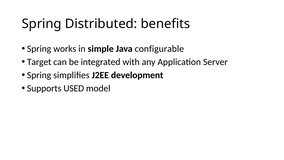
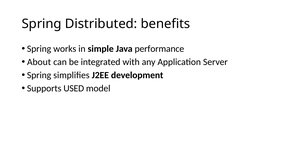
configurable: configurable -> performance
Target: Target -> About
